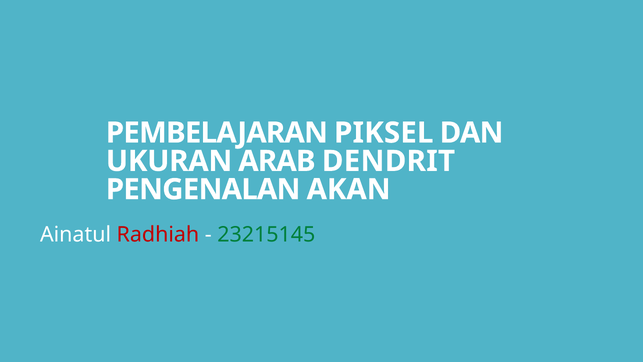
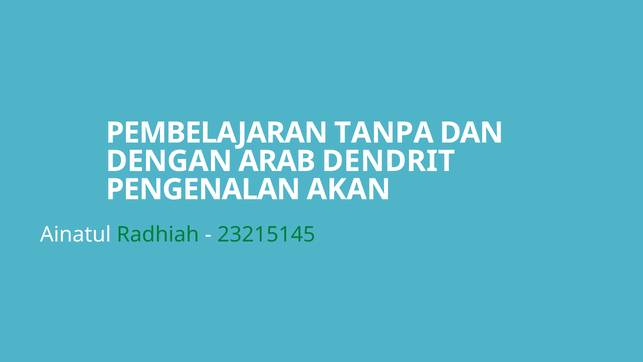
PIKSEL: PIKSEL -> TANPA
UKURAN: UKURAN -> DENGAN
Radhiah colour: red -> green
